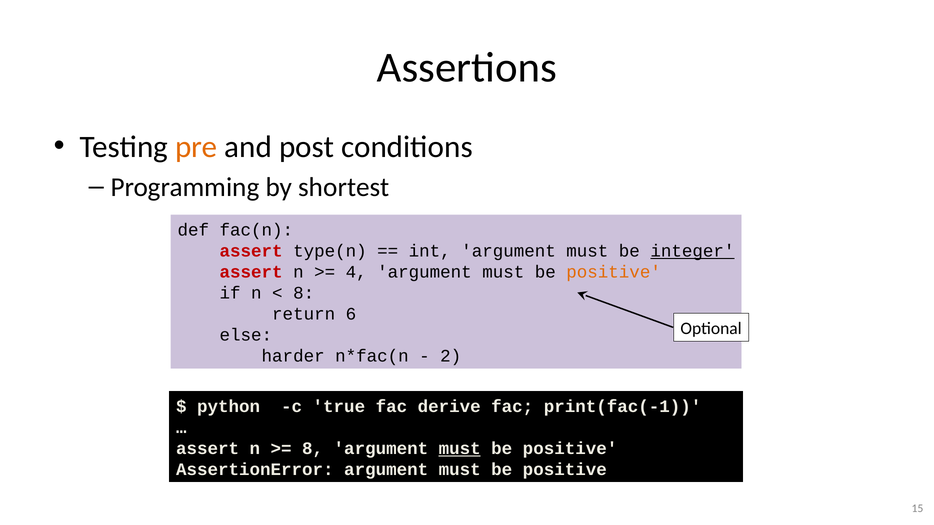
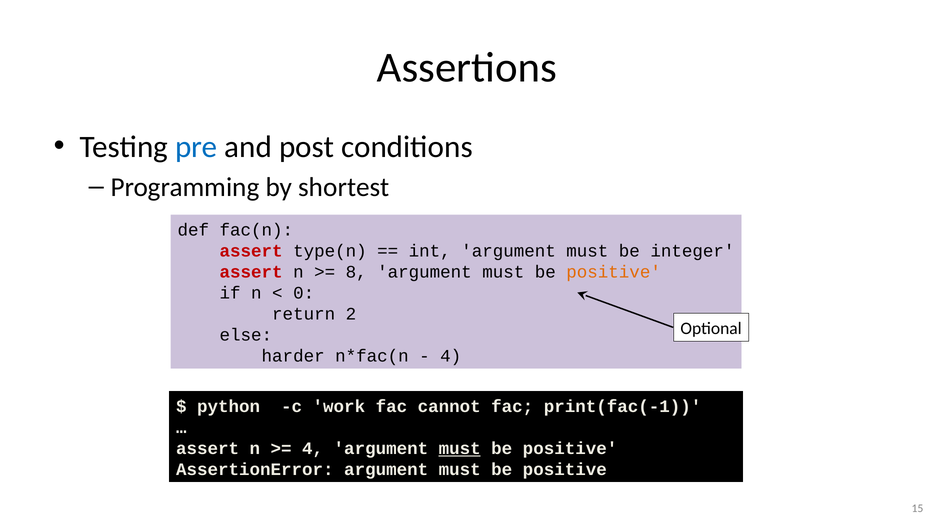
pre colour: orange -> blue
integer underline: present -> none
4: 4 -> 8
8 at (304, 293): 8 -> 0
6: 6 -> 2
2 at (451, 356): 2 -> 4
true: true -> work
derive: derive -> cannot
8 at (313, 449): 8 -> 4
